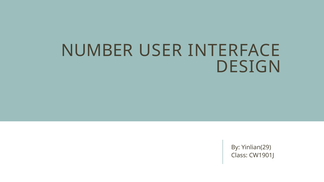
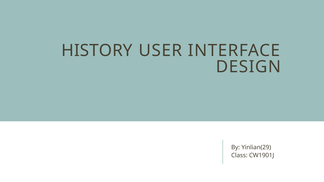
NUMBER: NUMBER -> HISTORY
